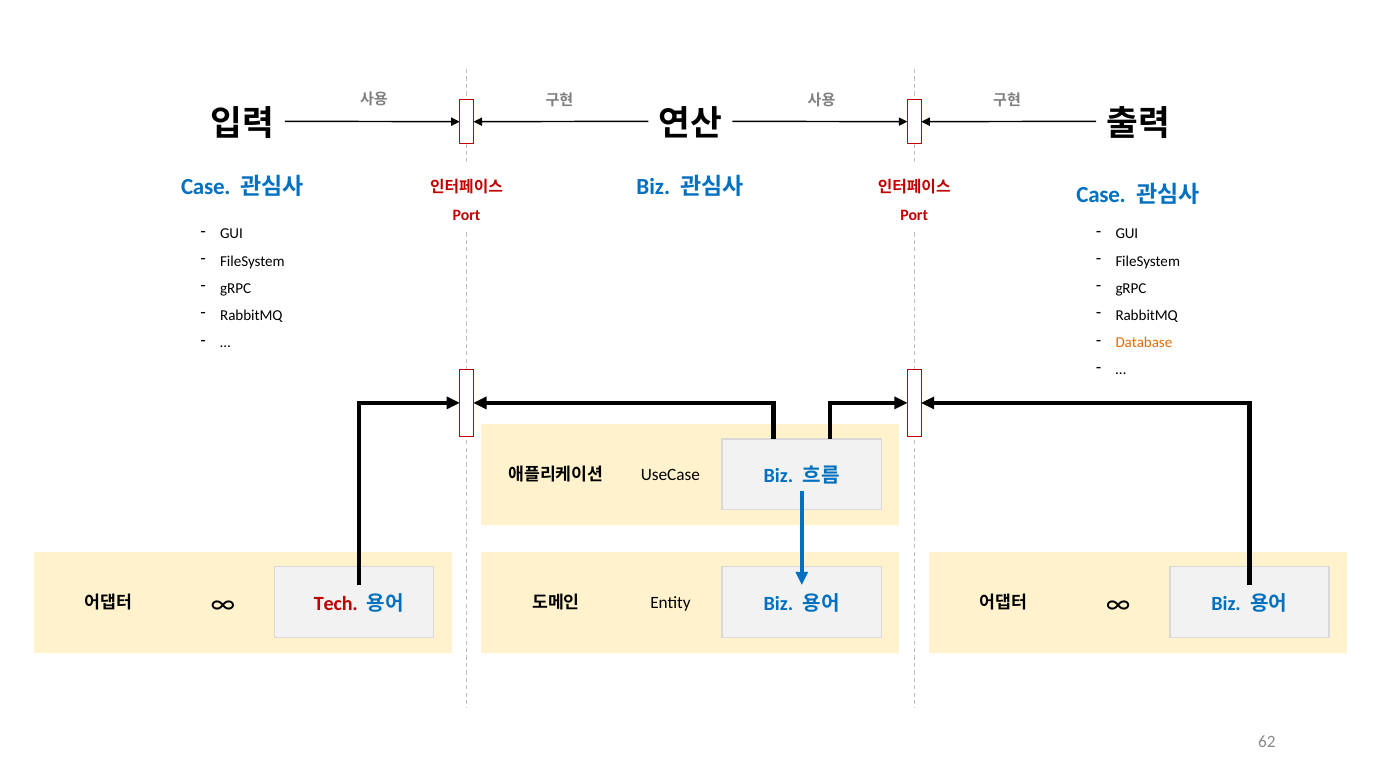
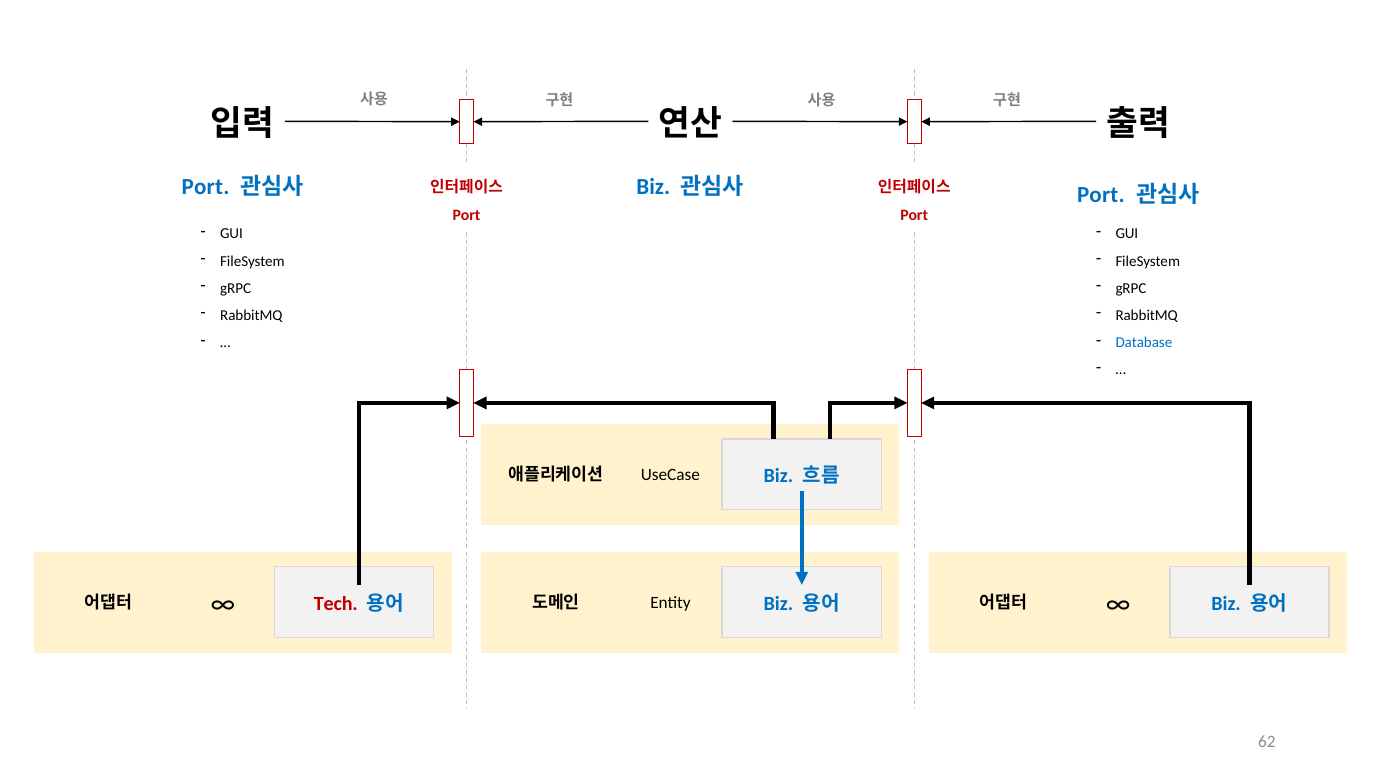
Case at (206, 187): Case -> Port
Case at (1101, 194): Case -> Port
Database colour: orange -> blue
